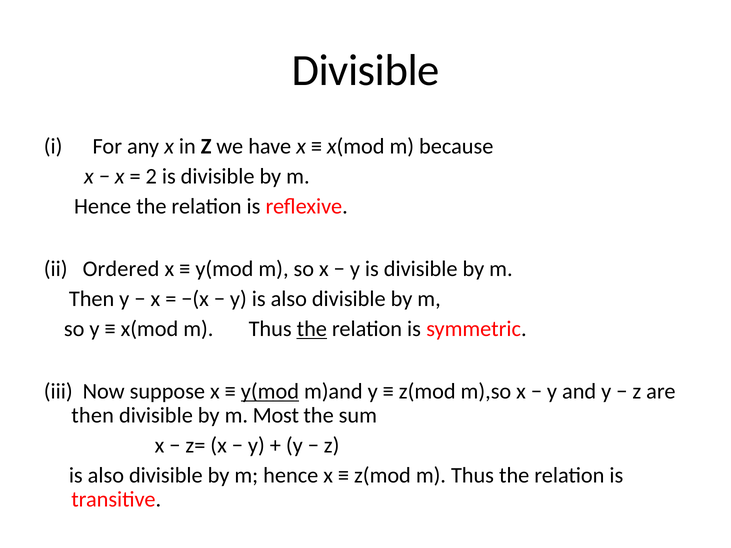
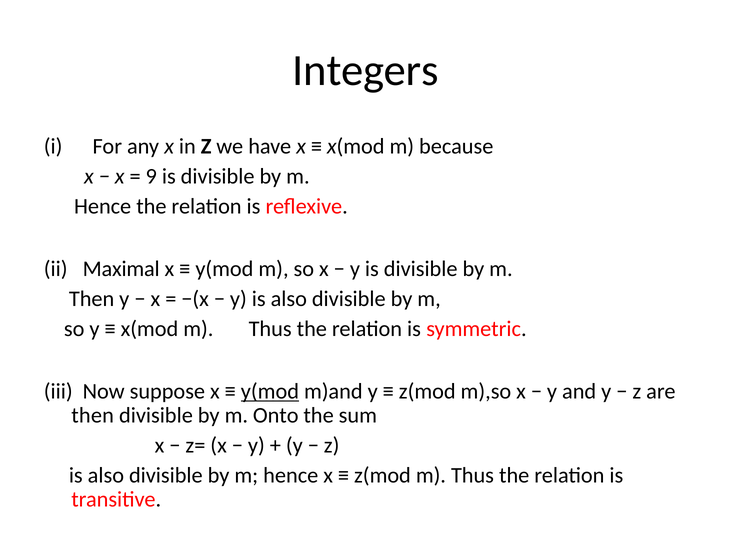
Divisible at (366, 71): Divisible -> Integers
2: 2 -> 9
Ordered: Ordered -> Maximal
the at (312, 329) underline: present -> none
Most: Most -> Onto
